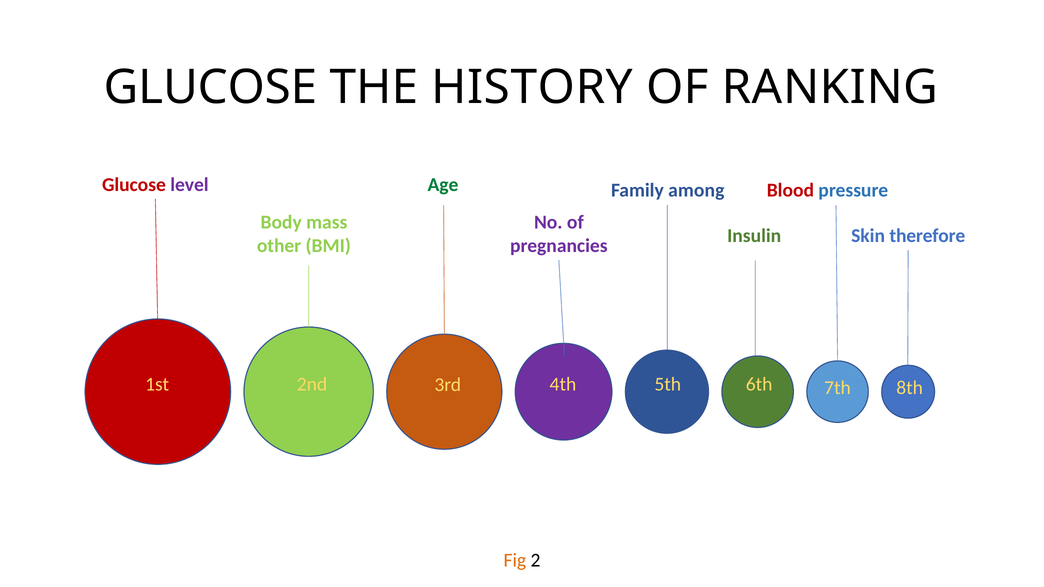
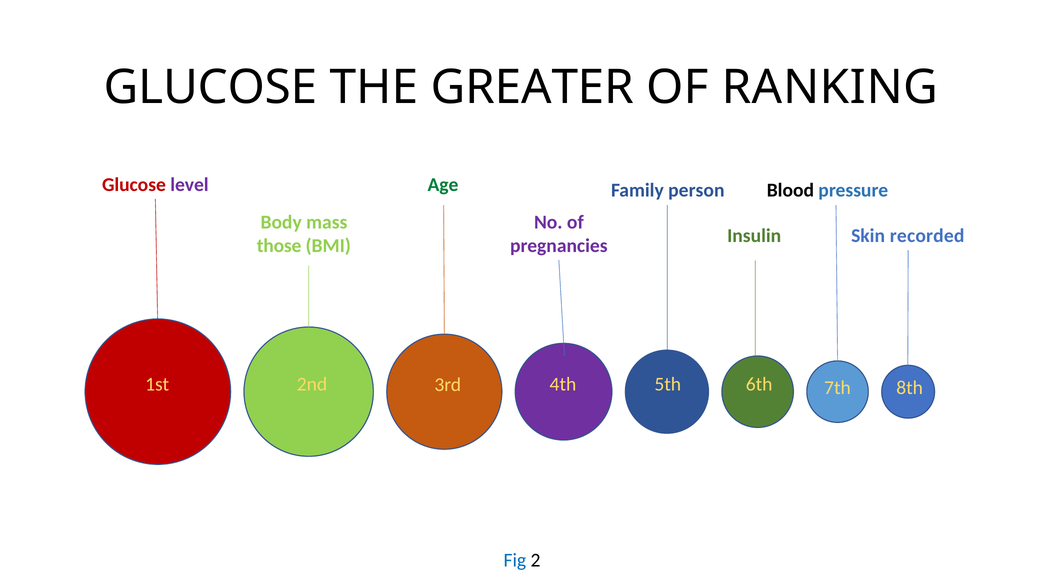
HISTORY: HISTORY -> GREATER
among: among -> person
Blood colour: red -> black
therefore: therefore -> recorded
other: other -> those
Fig colour: orange -> blue
